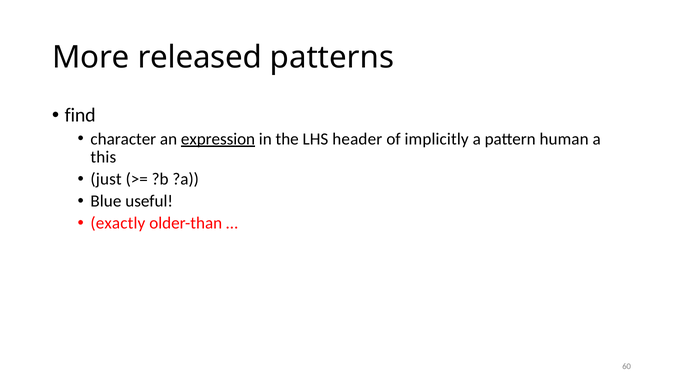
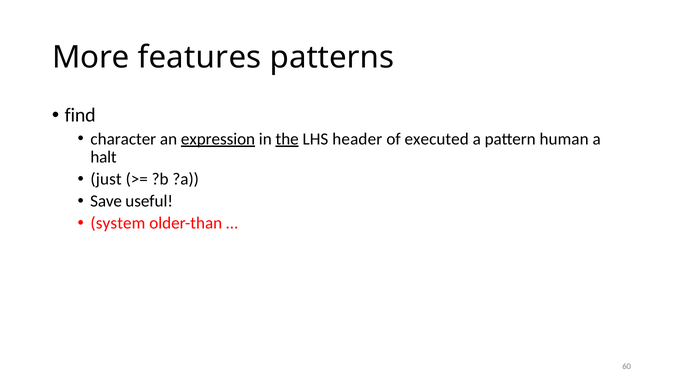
released: released -> features
the underline: none -> present
implicitly: implicitly -> executed
this: this -> halt
Blue: Blue -> Save
exactly: exactly -> system
